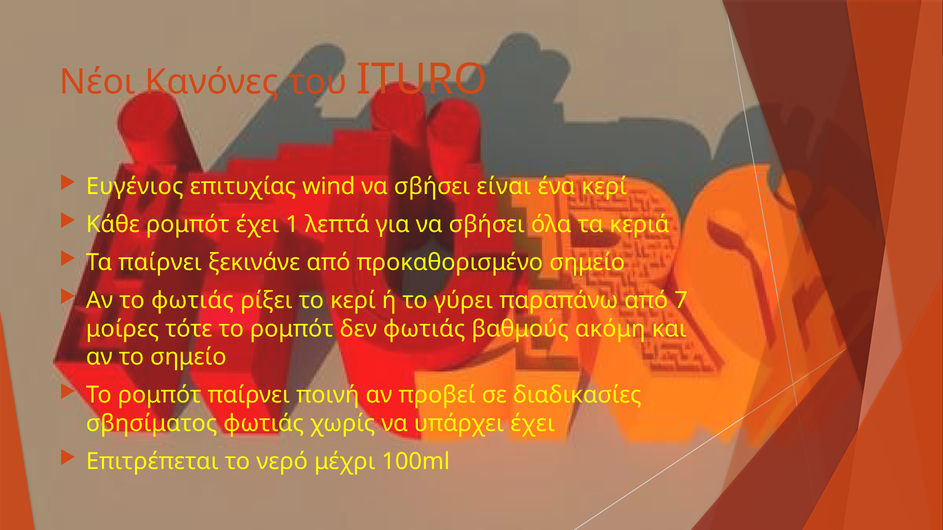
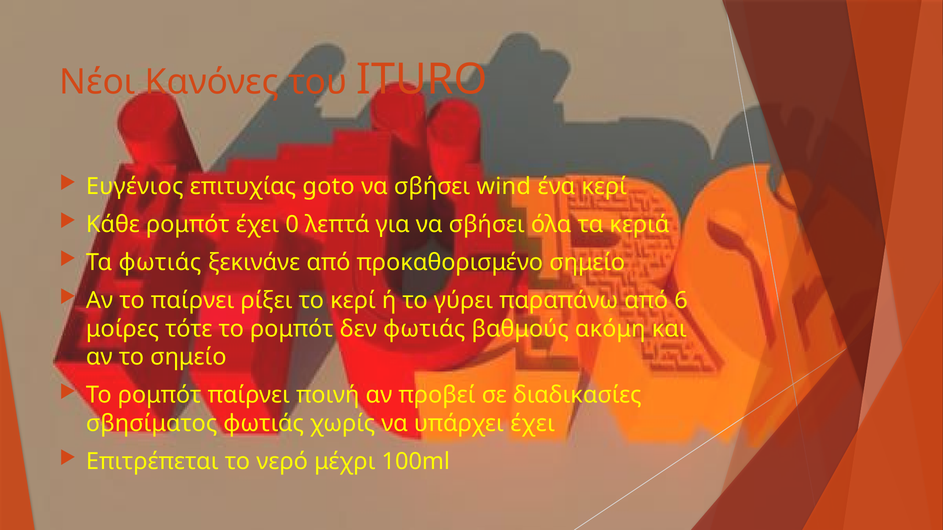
wind: wind -> goto
είναι: είναι -> wind
1: 1 -> 0
Τα παίρνει: παίρνει -> φωτιάς
το φωτιάς: φωτιάς -> παίρνει
7: 7 -> 6
